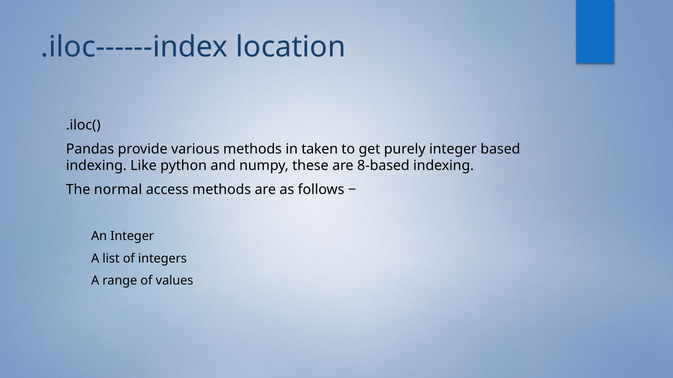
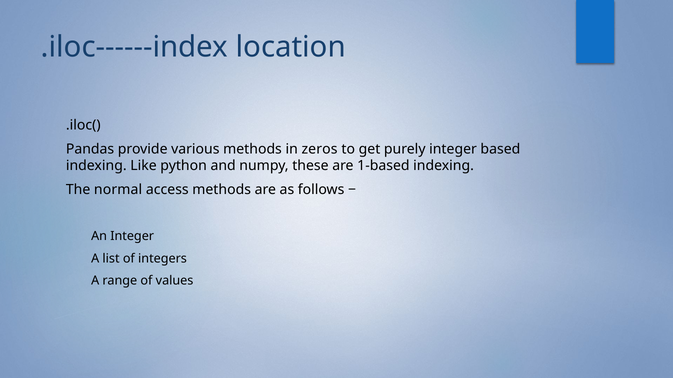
taken: taken -> zeros
8-based: 8-based -> 1-based
